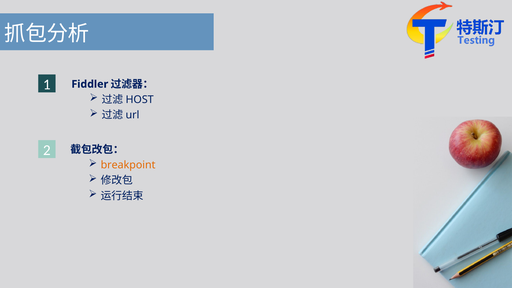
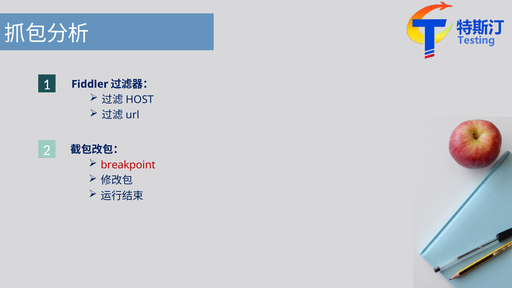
breakpoint colour: orange -> red
